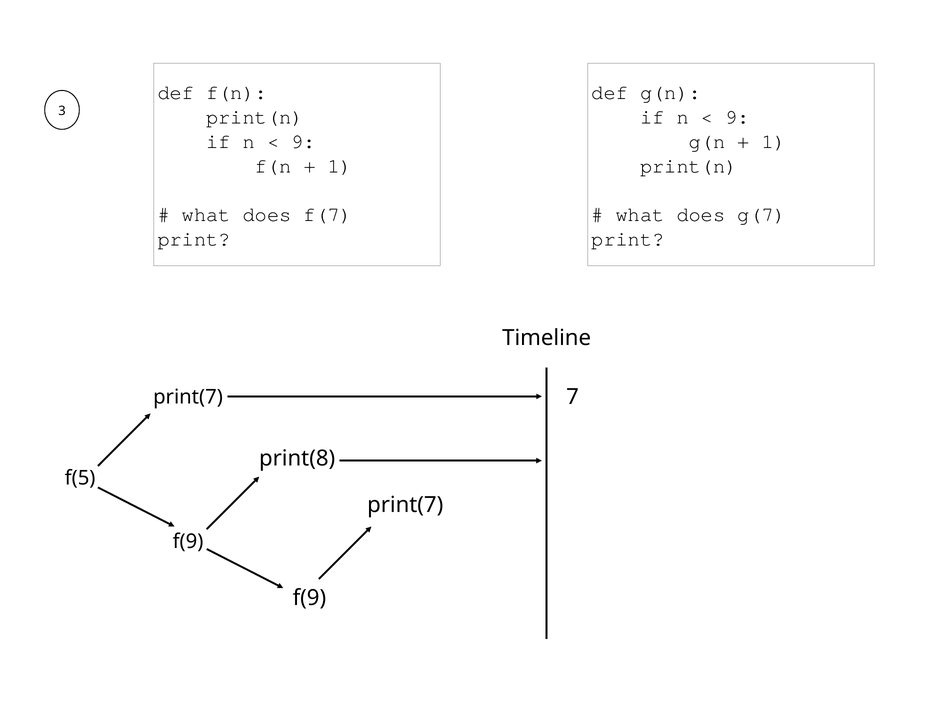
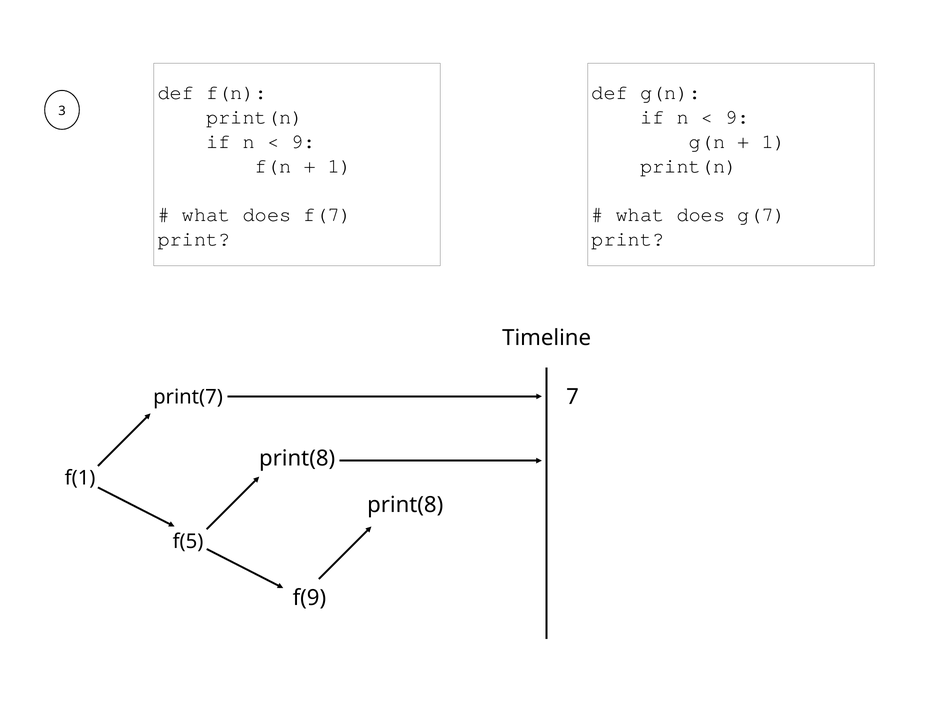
f(5: f(5 -> f(1
print(7 at (405, 504): print(7 -> print(8
f(9 at (188, 541): f(9 -> f(5
